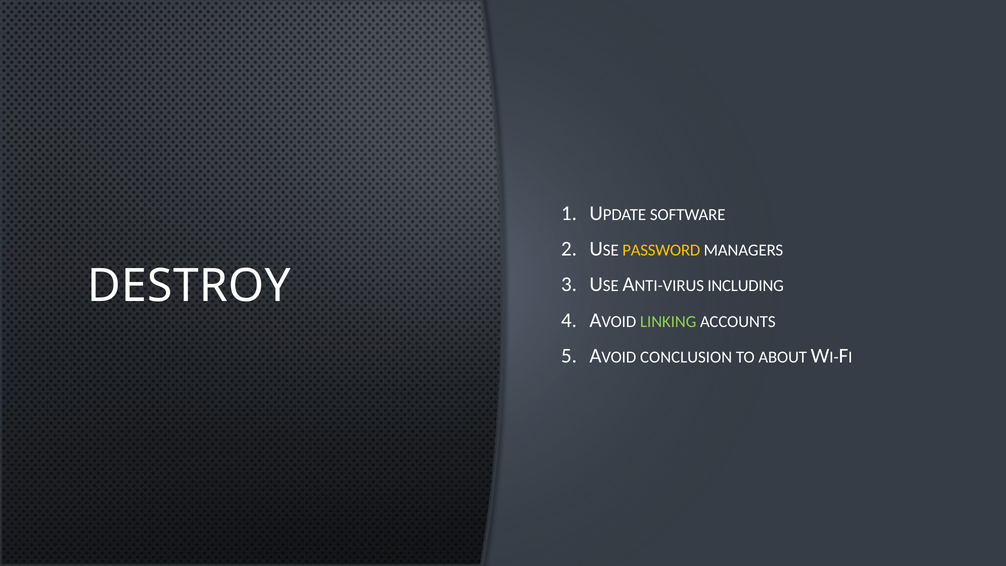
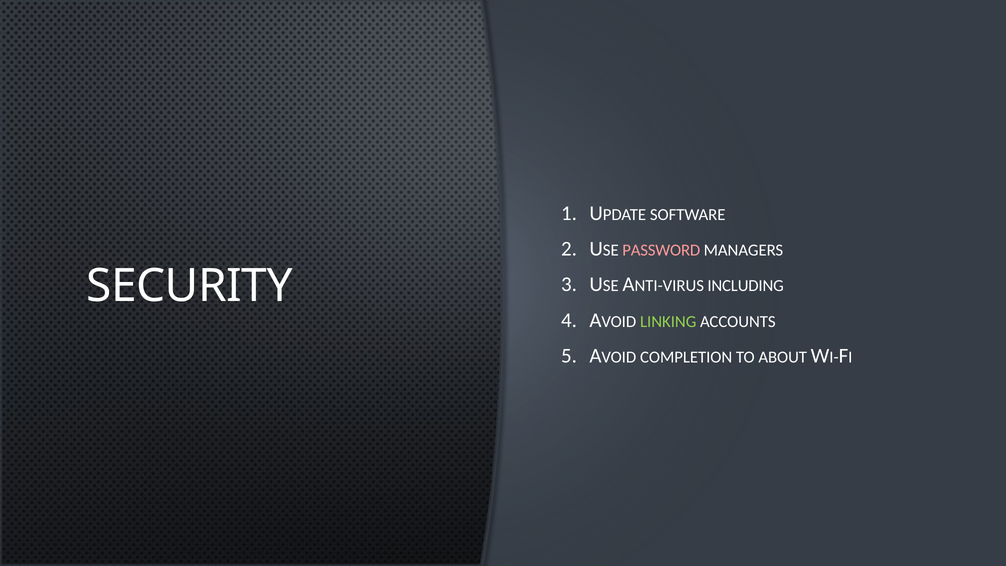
PASSWORD colour: yellow -> pink
DESTROY: DESTROY -> SECURITY
CONCLUSION: CONCLUSION -> COMPLETION
